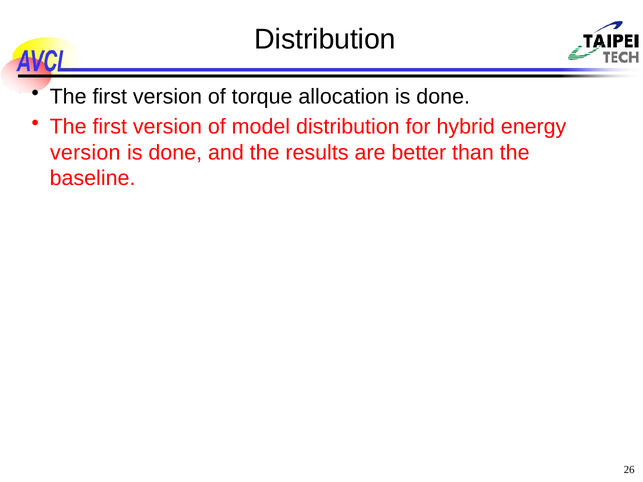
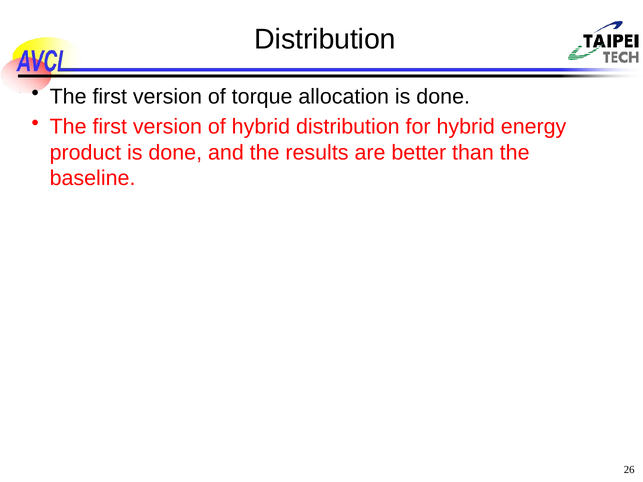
of model: model -> hybrid
version at (85, 153): version -> product
